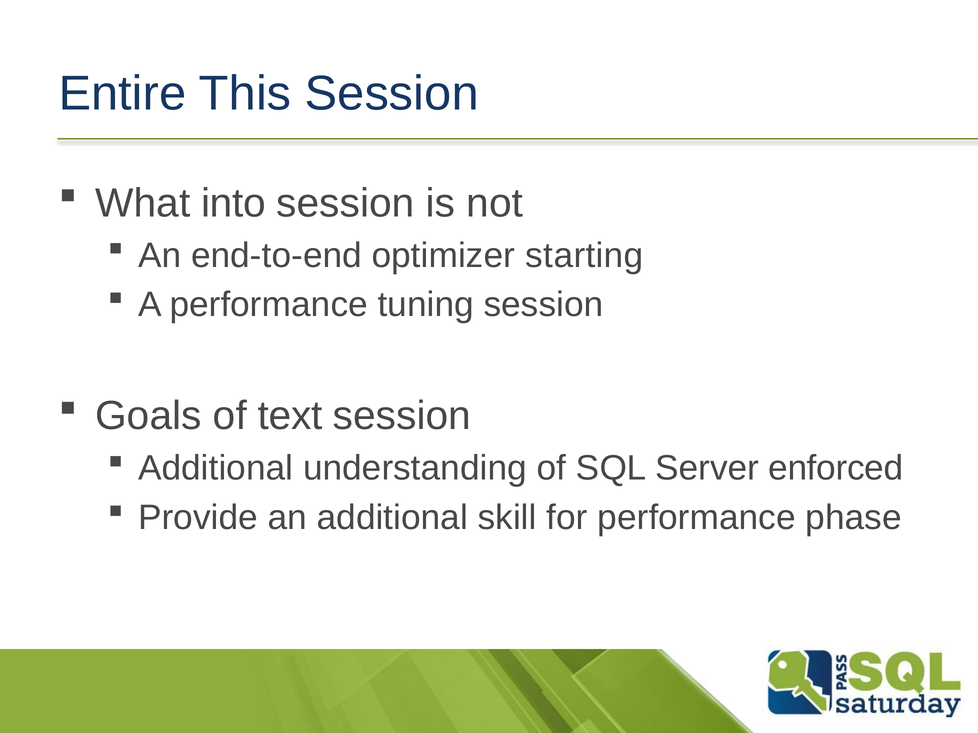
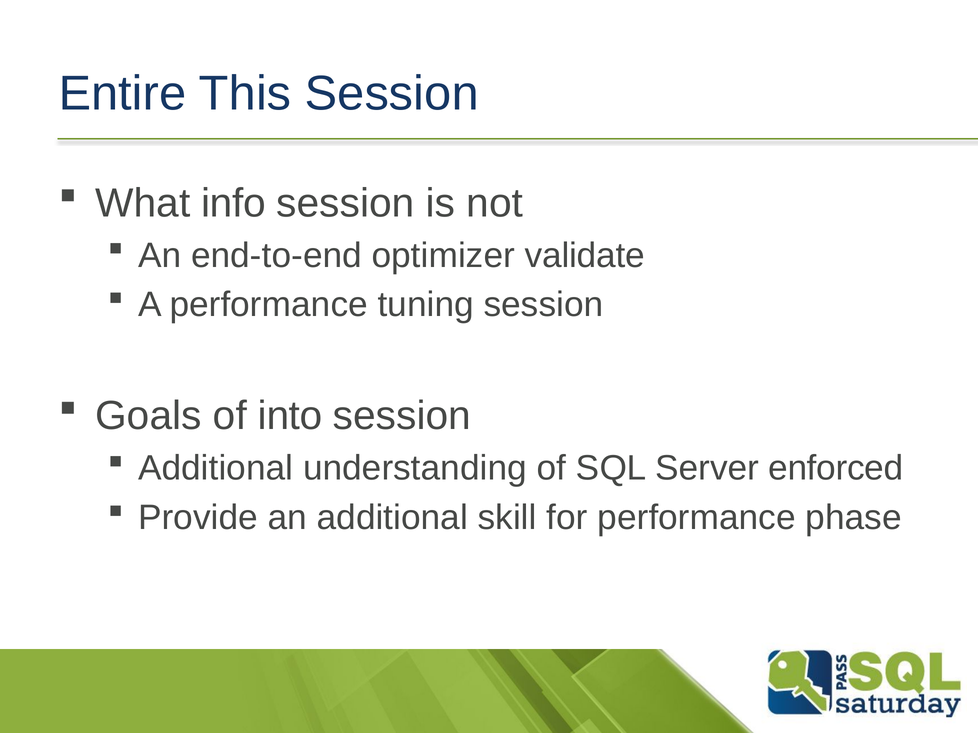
into: into -> info
starting: starting -> validate
text: text -> into
